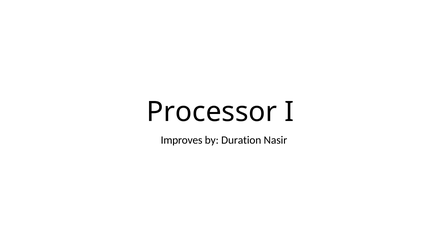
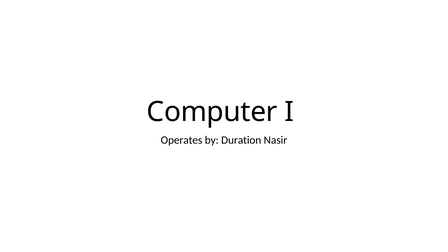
Processor: Processor -> Computer
Improves: Improves -> Operates
